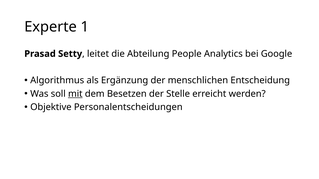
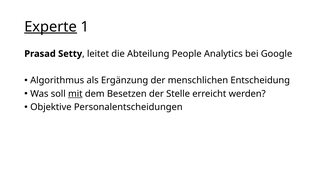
Experte underline: none -> present
